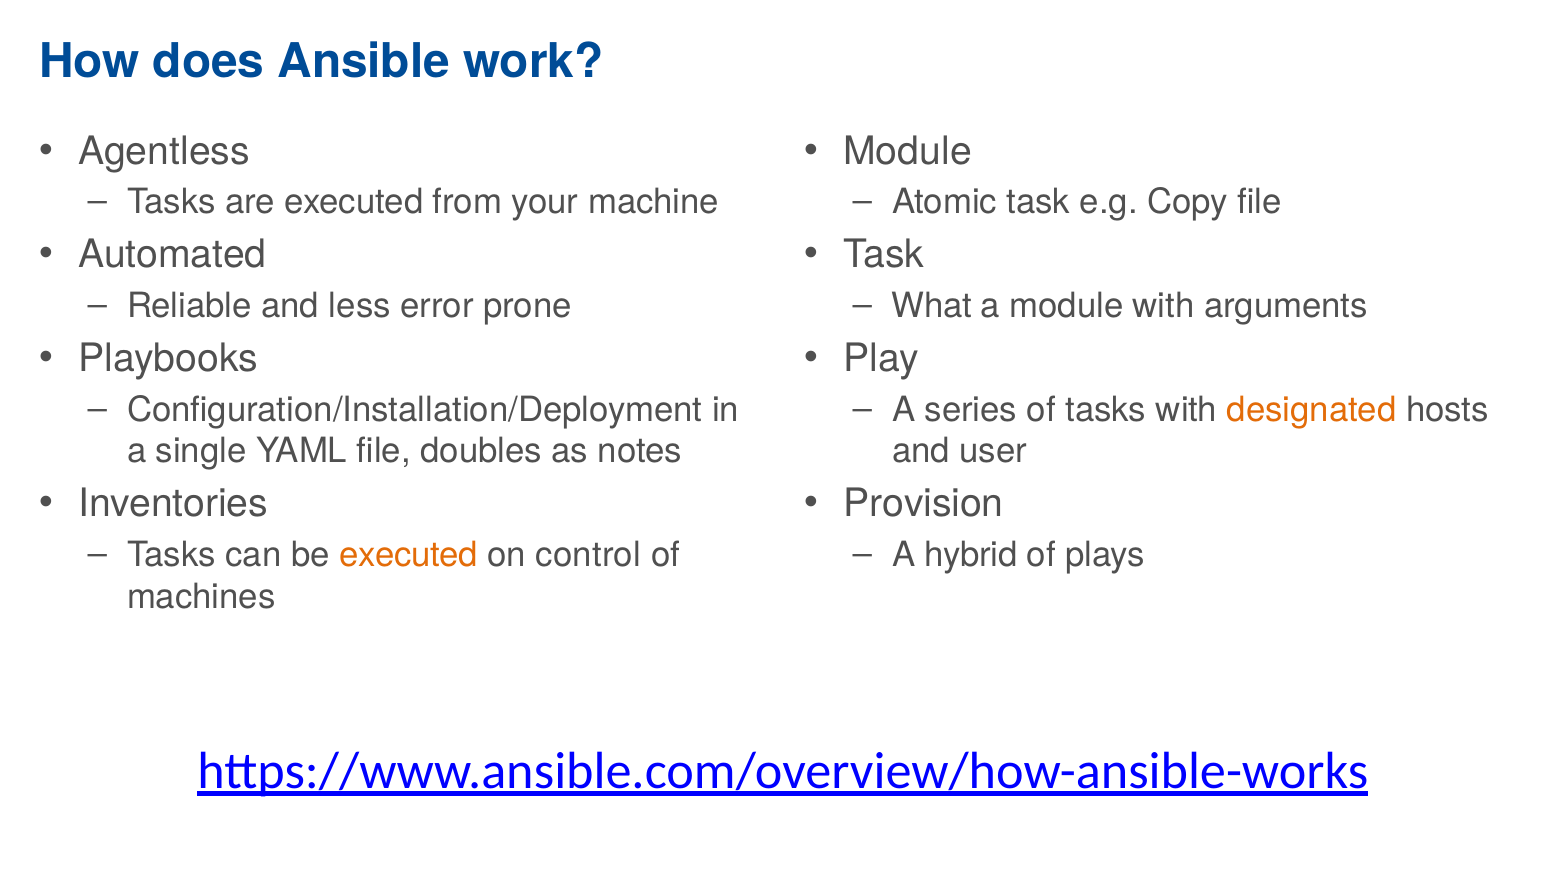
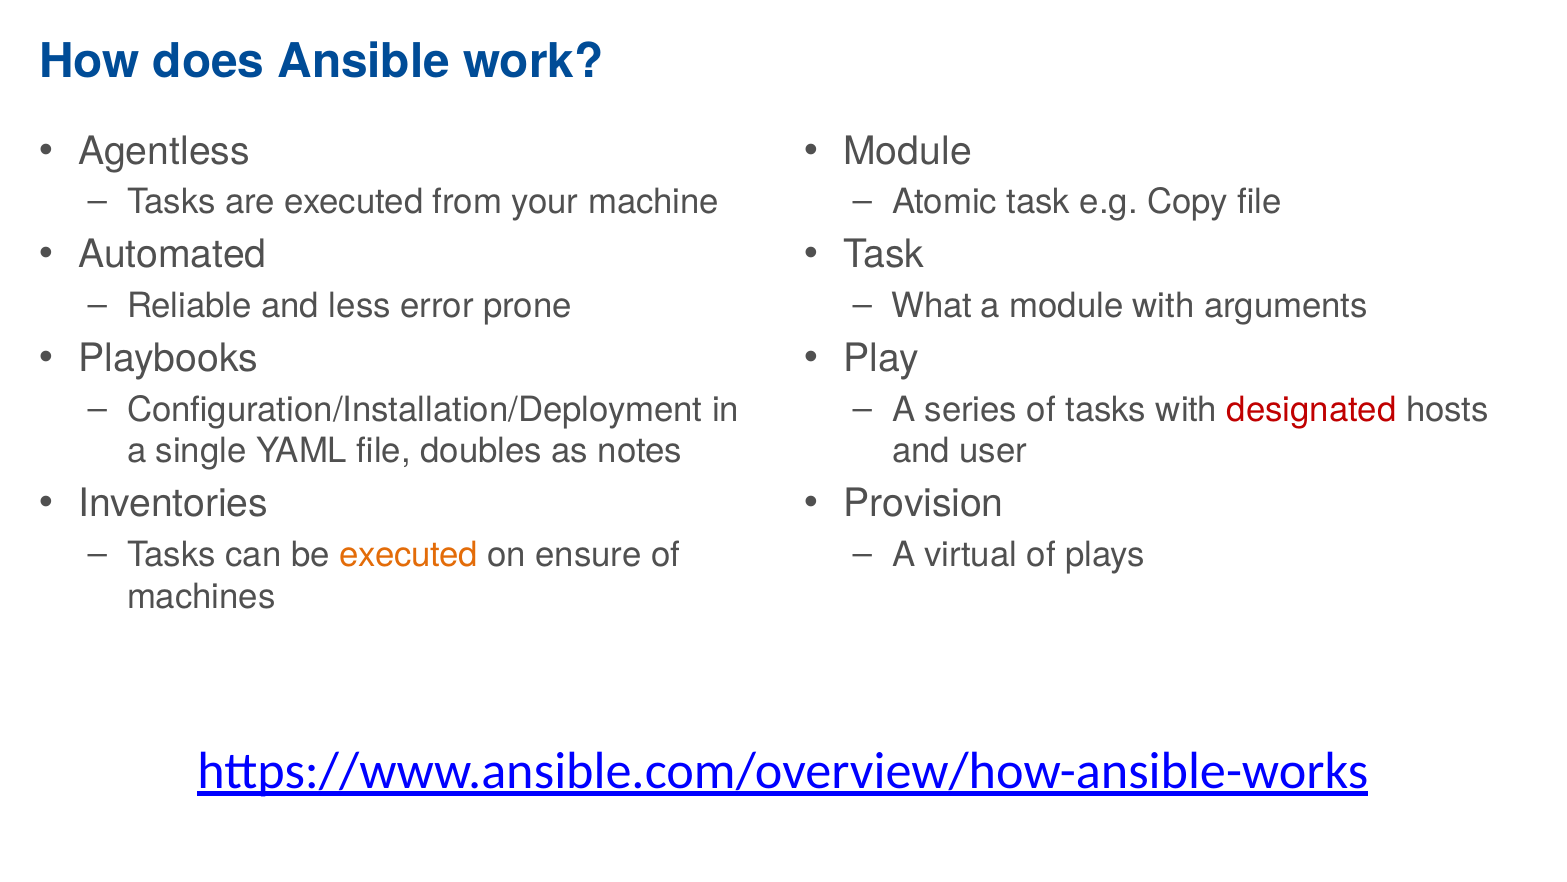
designated colour: orange -> red
control: control -> ensure
hybrid: hybrid -> virtual
